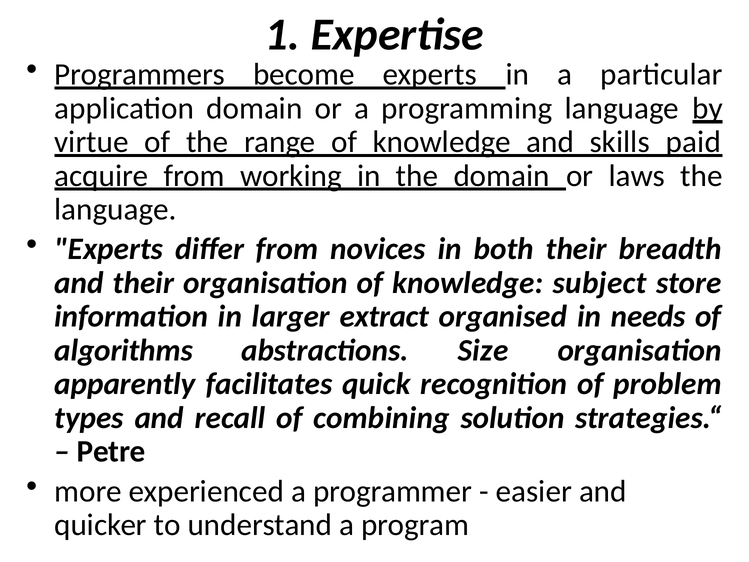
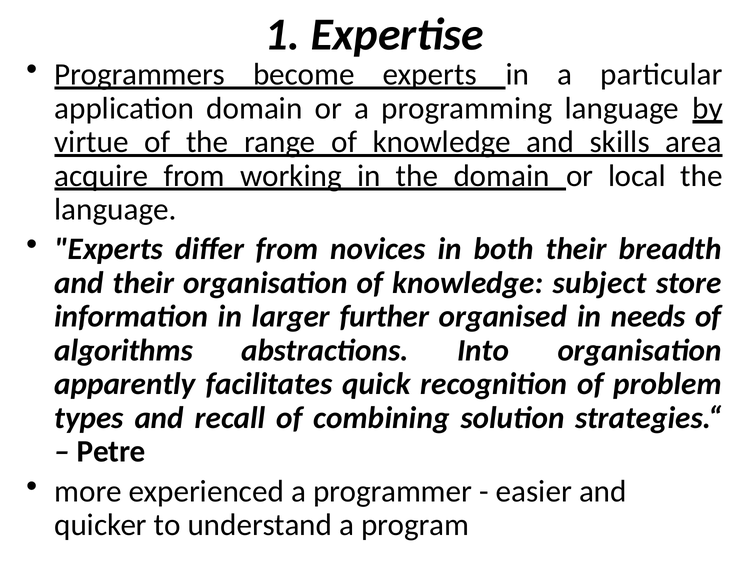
paid: paid -> area
laws: laws -> local
extract: extract -> further
Size: Size -> Into
